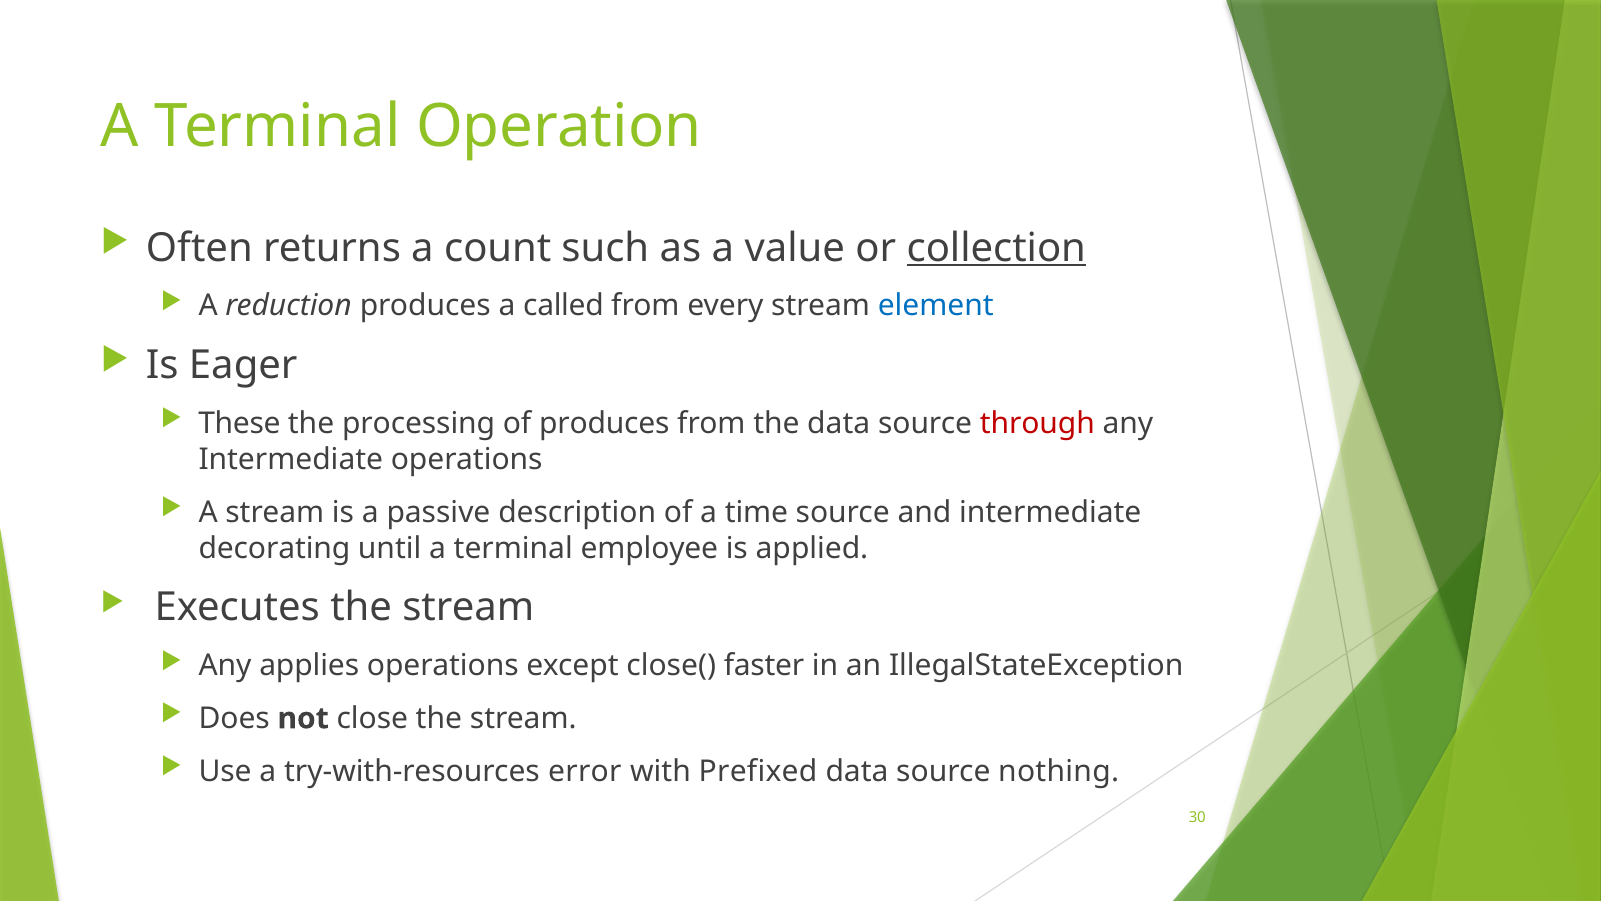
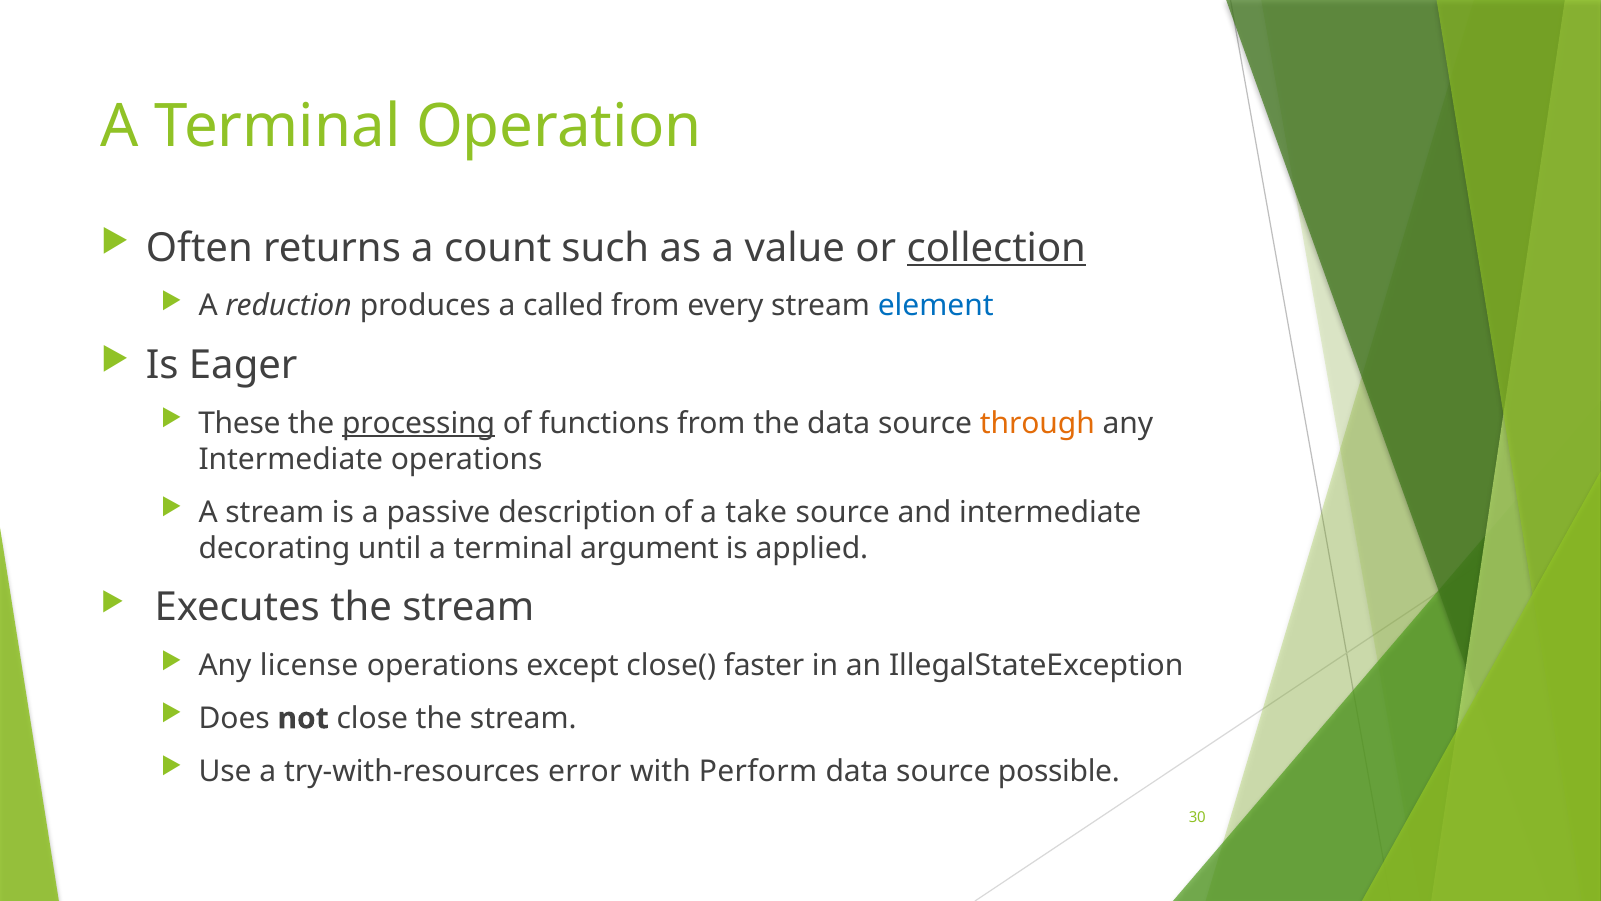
processing underline: none -> present
of produces: produces -> functions
through colour: red -> orange
time: time -> take
employee: employee -> argument
applies: applies -> license
Prefixed: Prefixed -> Perform
nothing: nothing -> possible
